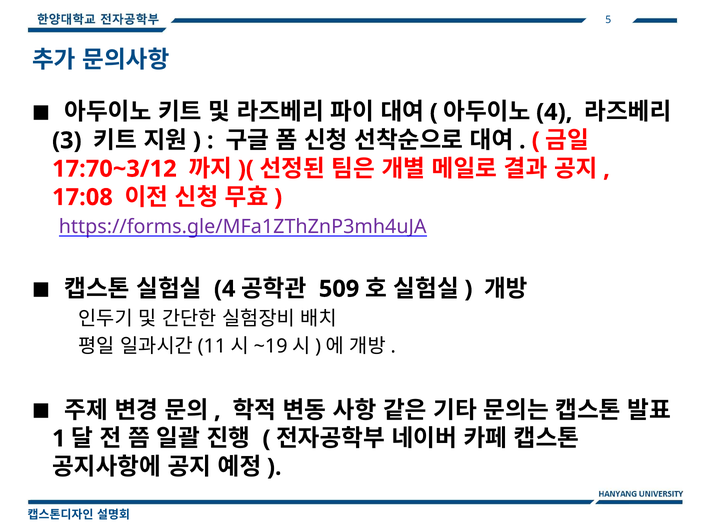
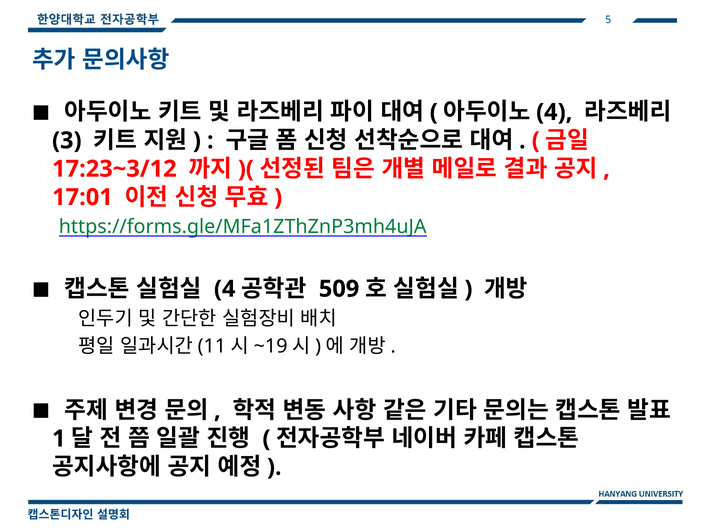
17:70~3/12: 17:70~3/12 -> 17:23~3/12
17:08: 17:08 -> 17:01
https://forms.gle/MFa1ZThZnP3mh4uJA colour: purple -> green
